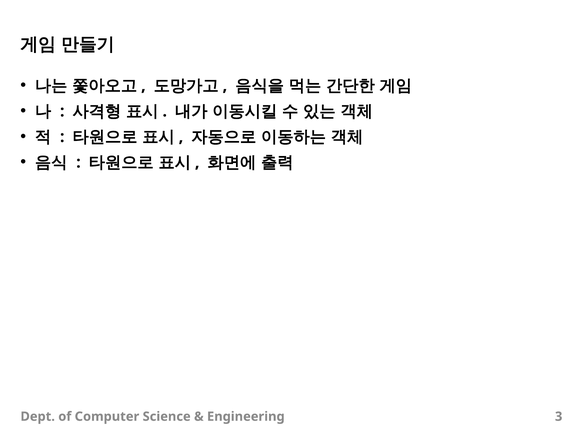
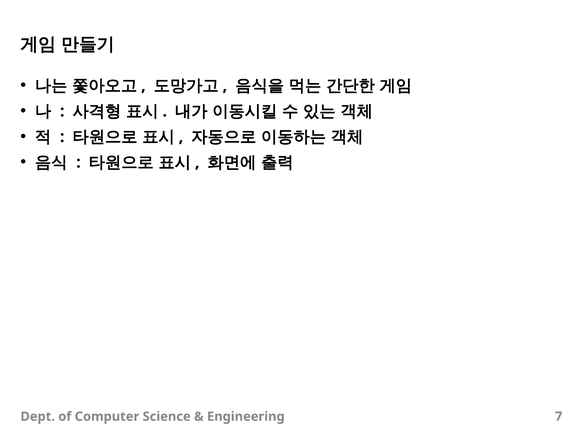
3: 3 -> 7
